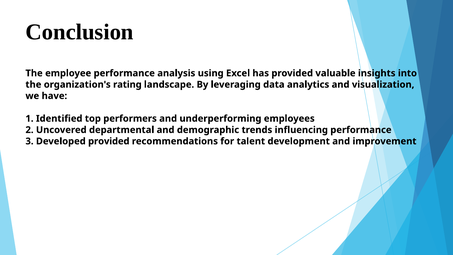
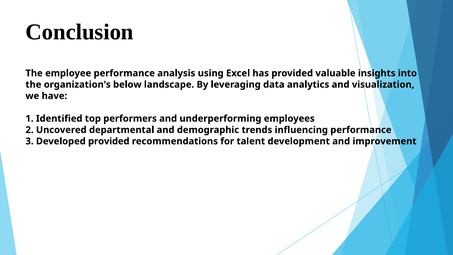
rating: rating -> below
